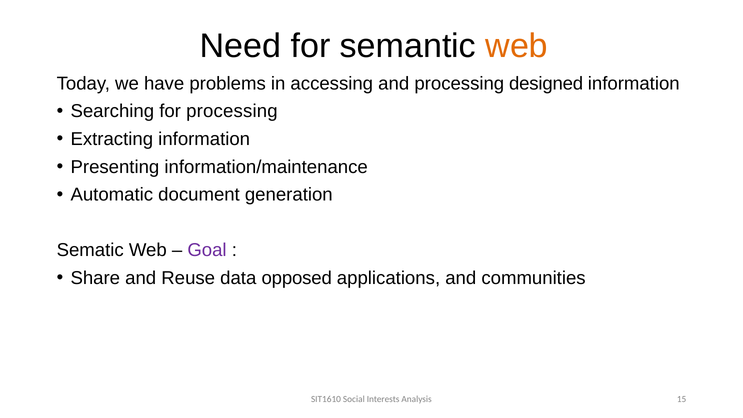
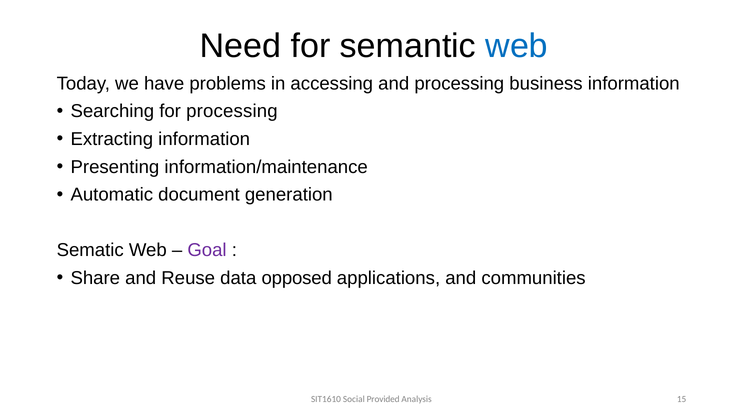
web at (517, 46) colour: orange -> blue
designed: designed -> business
Interests: Interests -> Provided
